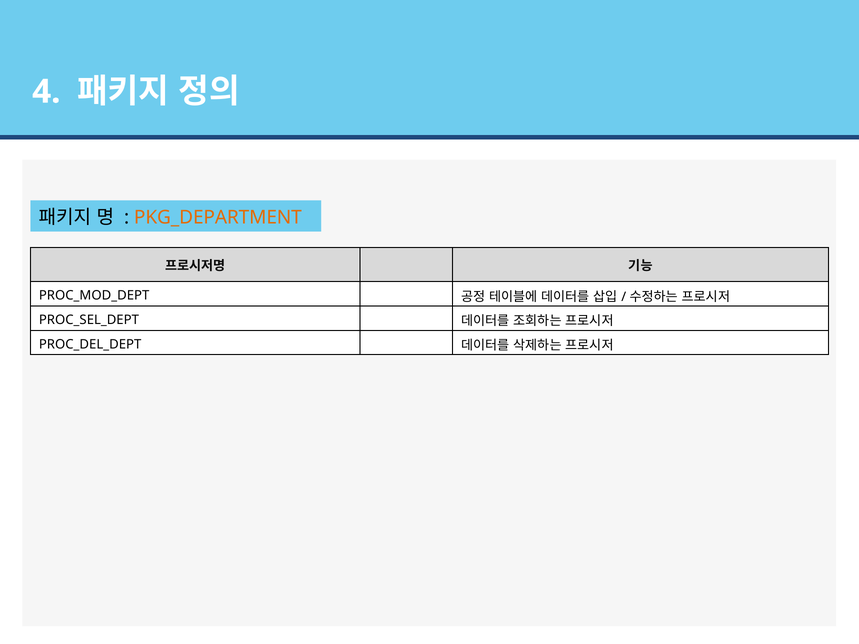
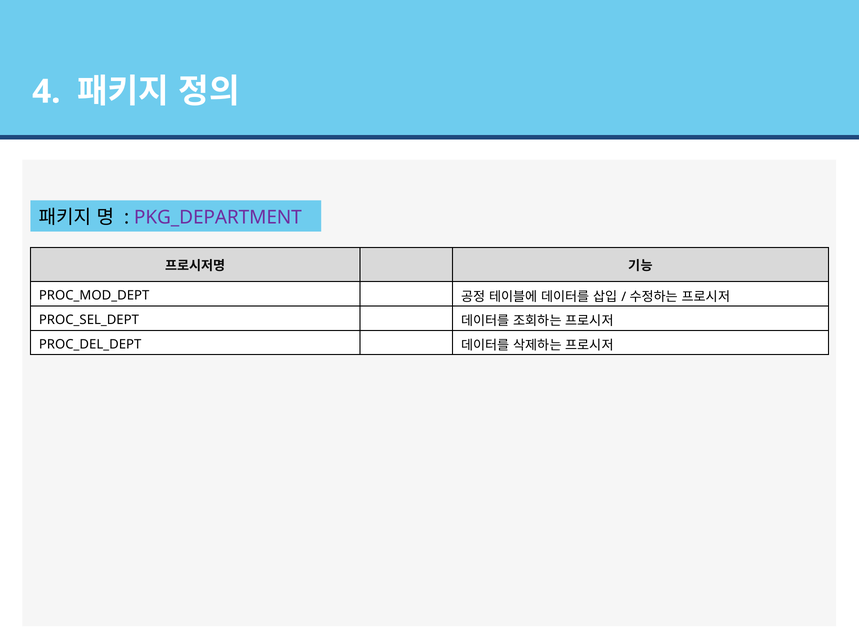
PKG_DEPARTMENT colour: orange -> purple
